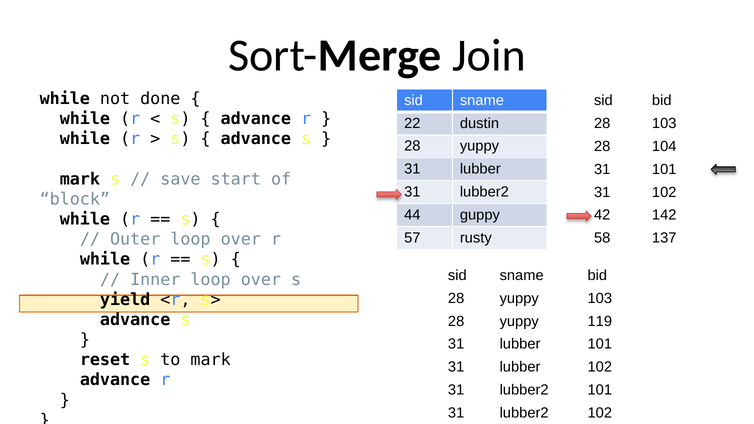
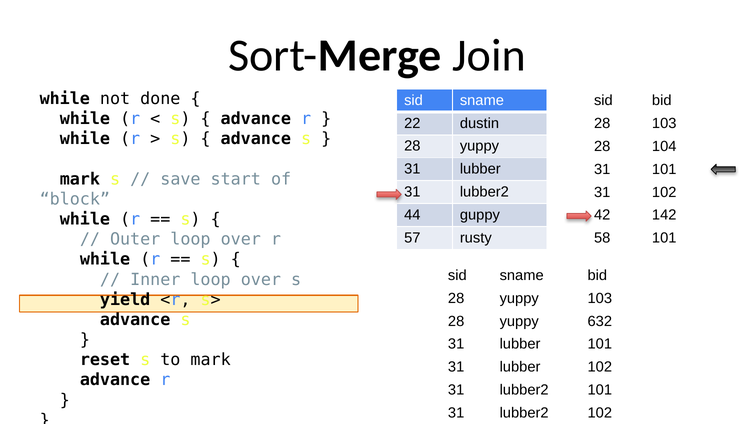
58 137: 137 -> 101
119: 119 -> 632
